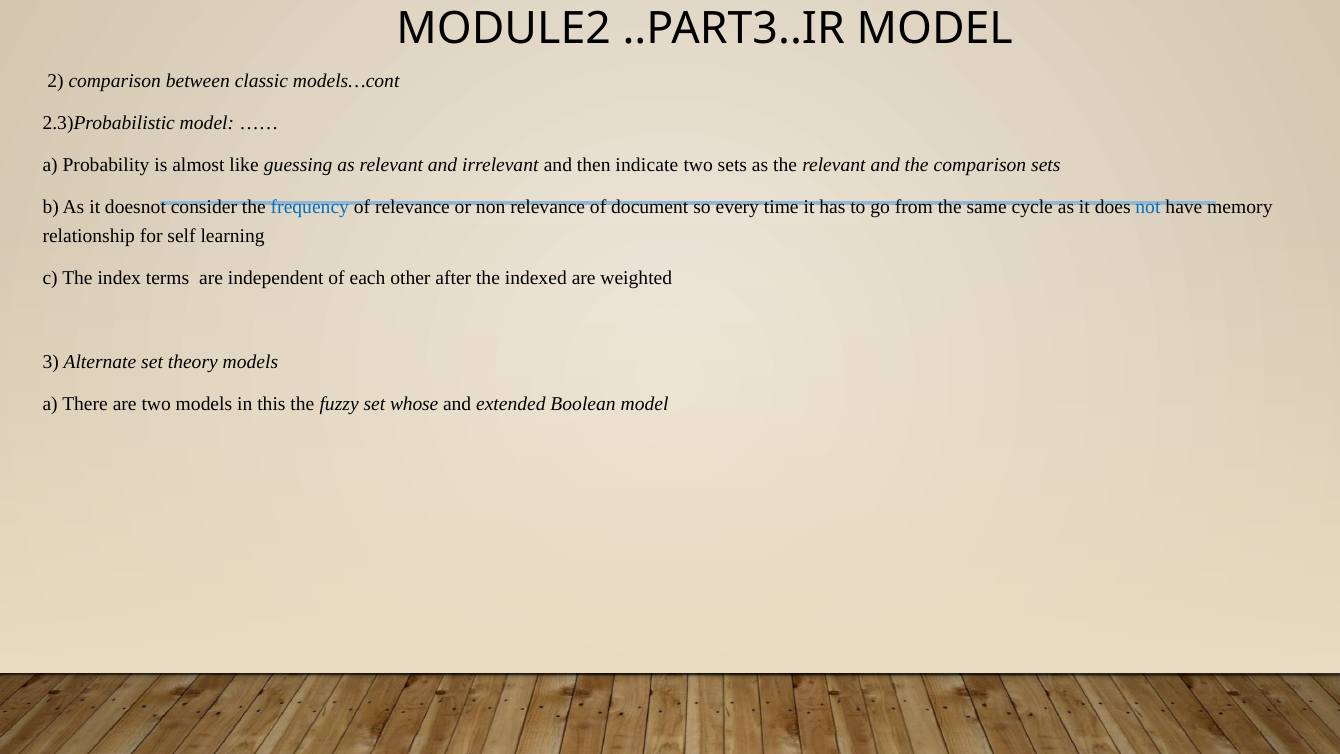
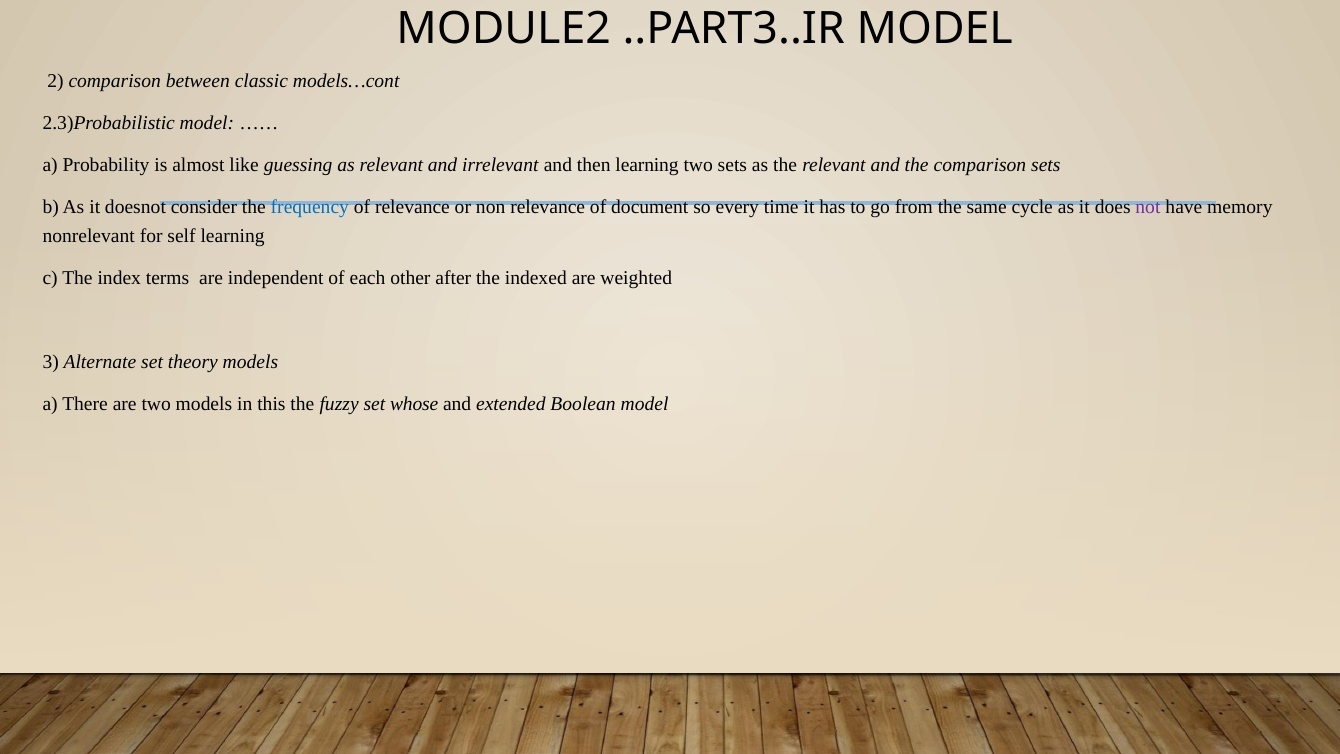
then indicate: indicate -> learning
not colour: blue -> purple
relationship: relationship -> nonrelevant
